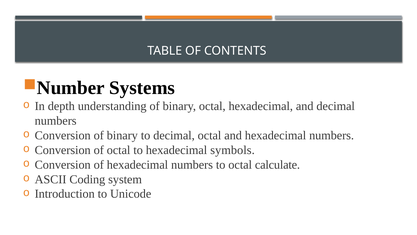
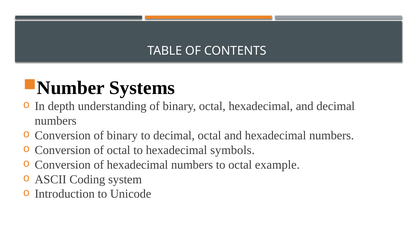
calculate: calculate -> example
